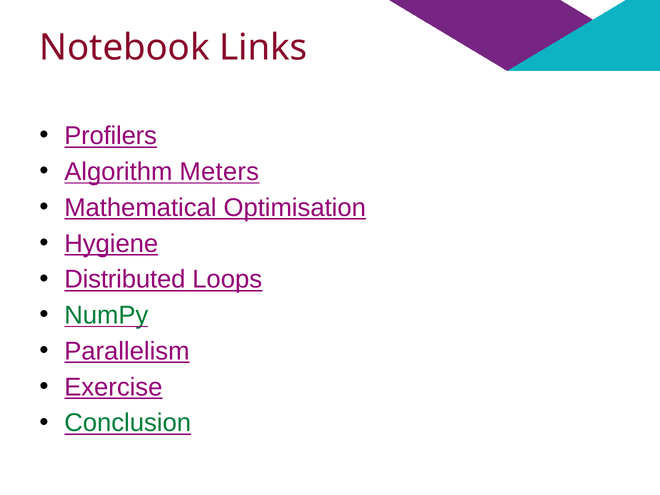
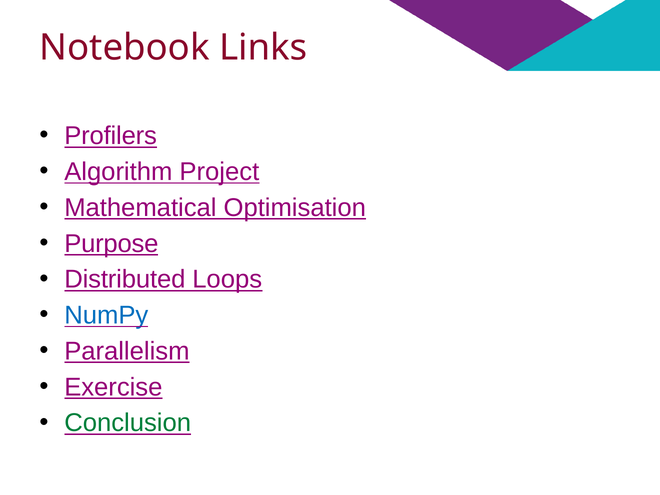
Meters: Meters -> Project
Hygiene: Hygiene -> Purpose
NumPy colour: green -> blue
